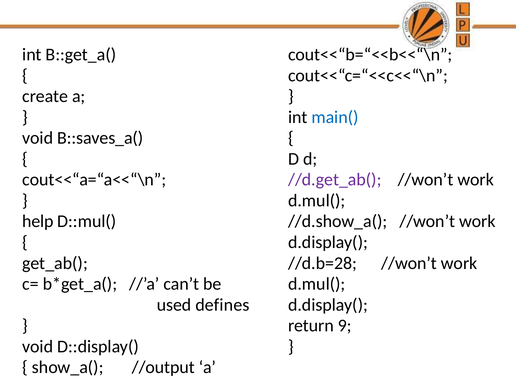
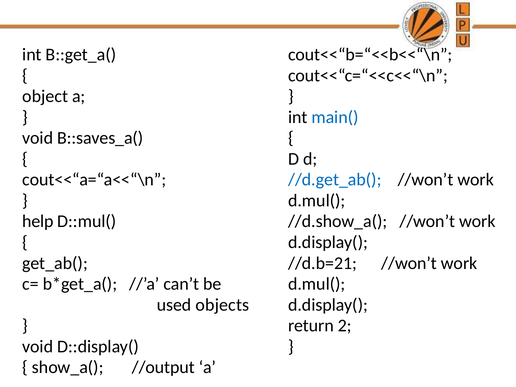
create: create -> object
//d.get_ab( colour: purple -> blue
//d.b=28: //d.b=28 -> //d.b=21
defines: defines -> objects
9: 9 -> 2
